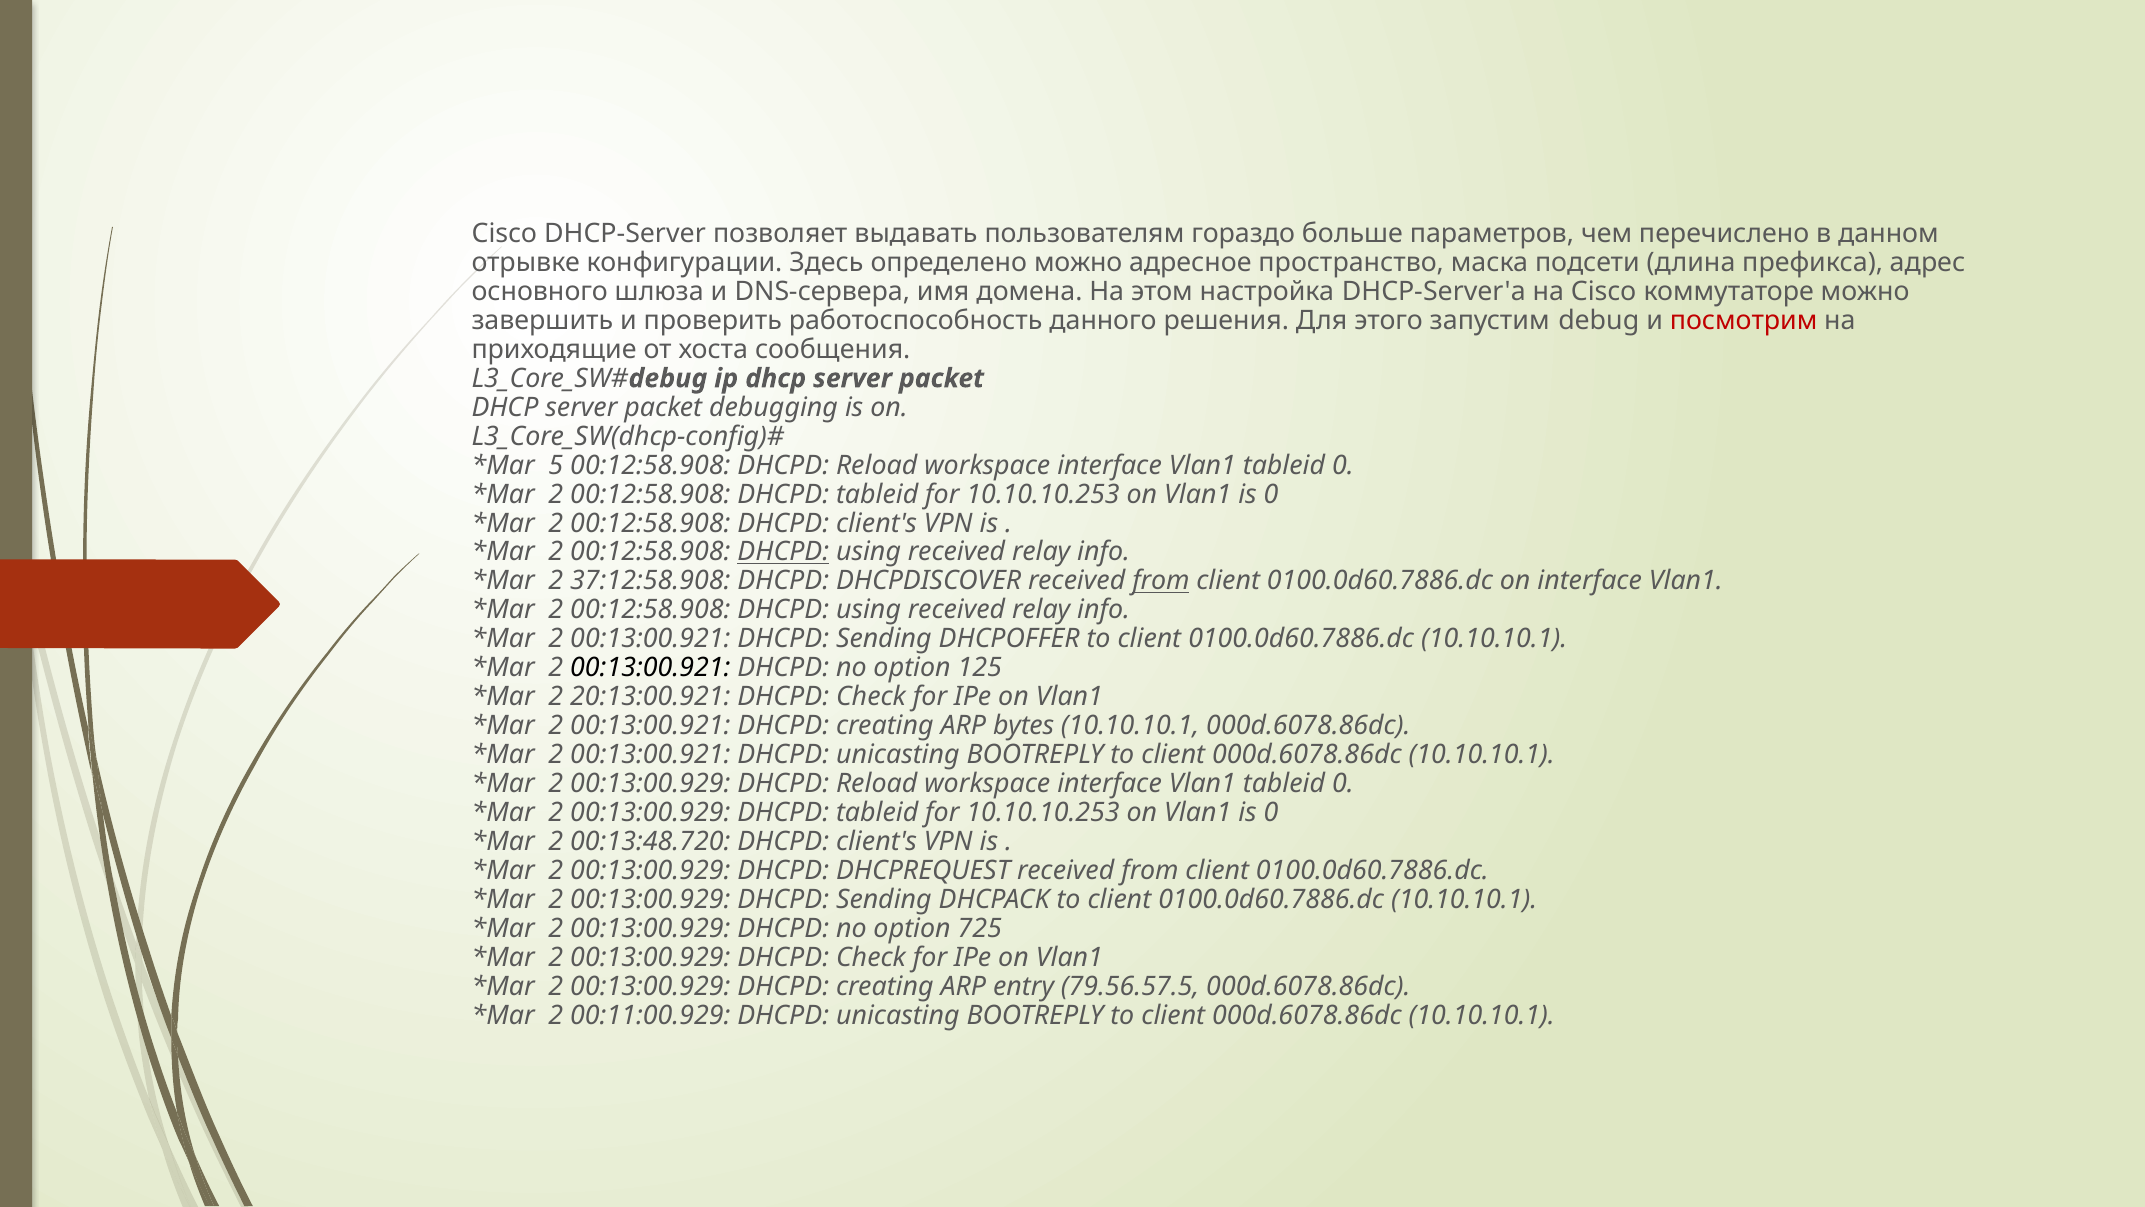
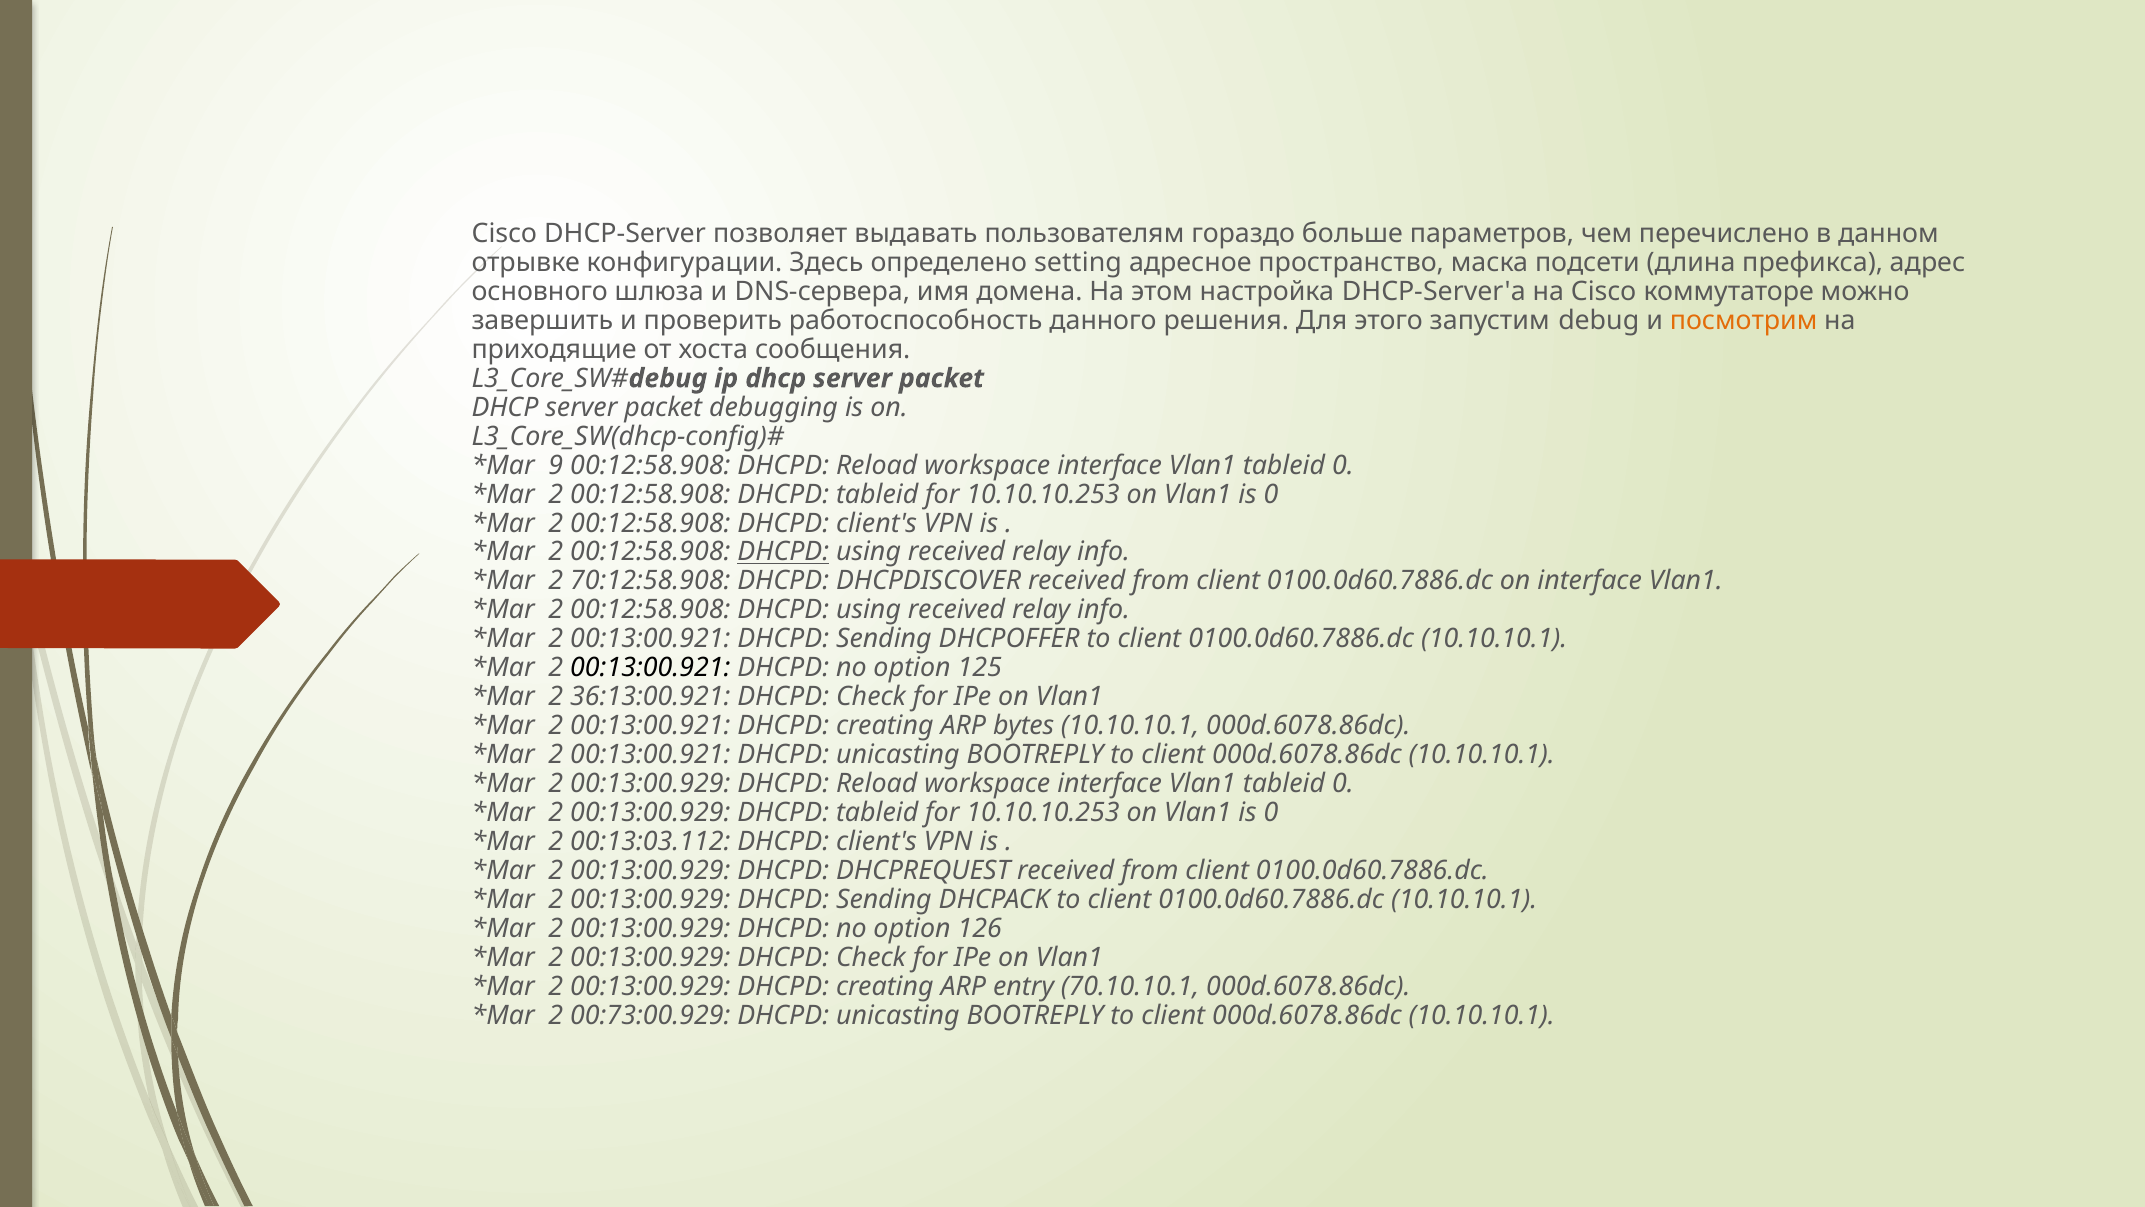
определено можно: можно -> setting
посмотрим colour: red -> orange
5: 5 -> 9
37:12:58.908: 37:12:58.908 -> 70:12:58.908
from at (1161, 581) underline: present -> none
20:13:00.921: 20:13:00.921 -> 36:13:00.921
00:13:48.720: 00:13:48.720 -> 00:13:03.112
725: 725 -> 126
79.56.57.5: 79.56.57.5 -> 70.10.10.1
00:11:00.929: 00:11:00.929 -> 00:73:00.929
